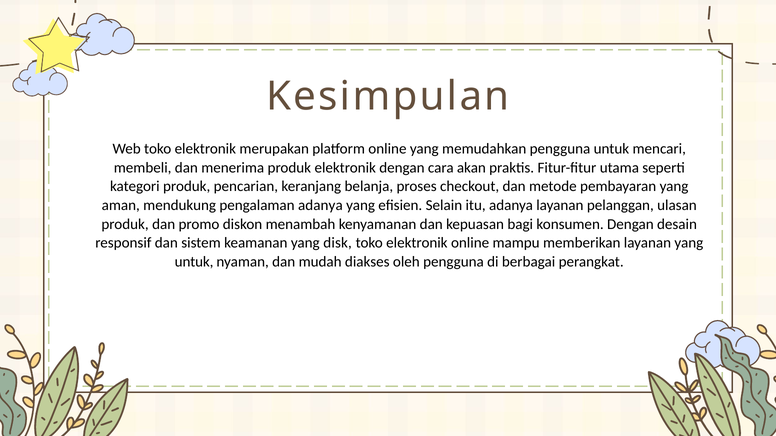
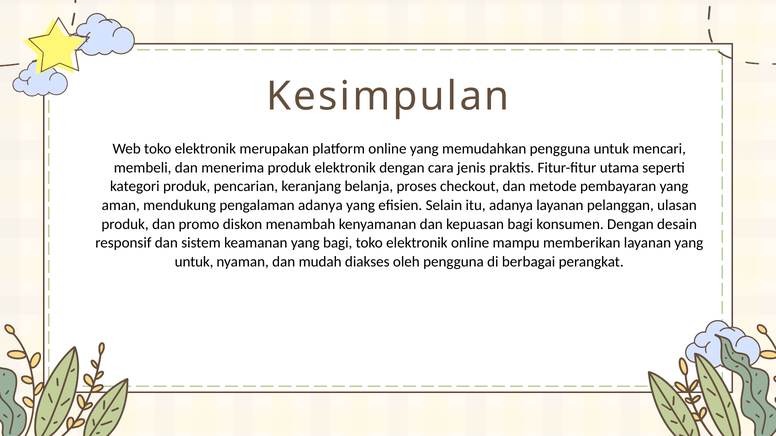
akan: akan -> jenis
yang disk: disk -> bagi
